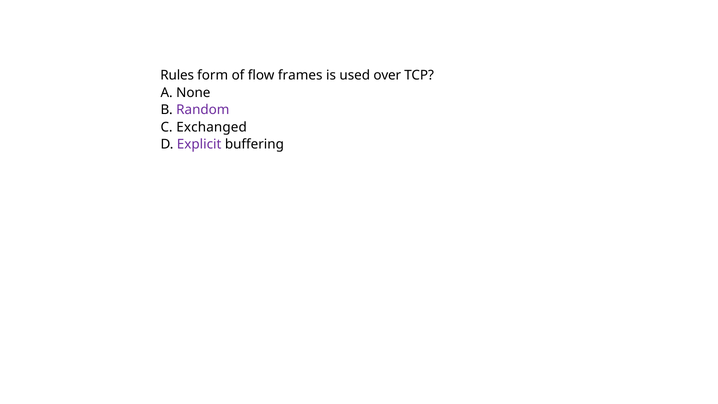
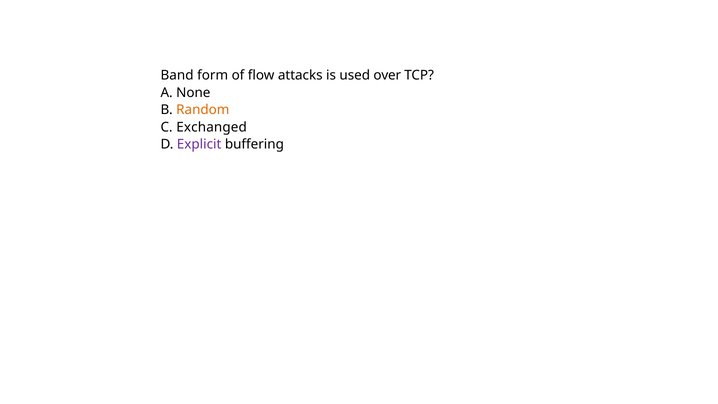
Rules: Rules -> Band
frames: frames -> attacks
Random colour: purple -> orange
